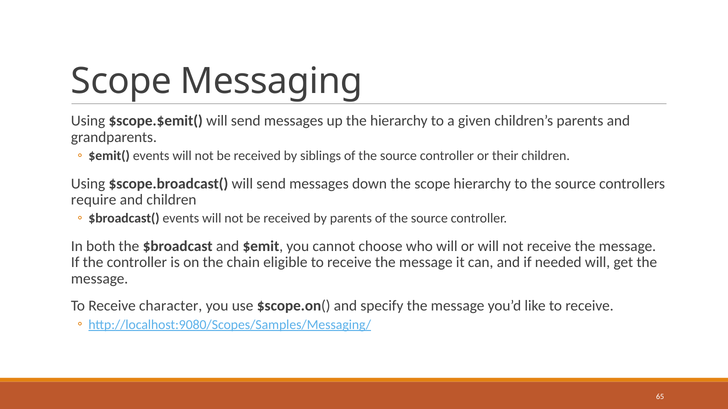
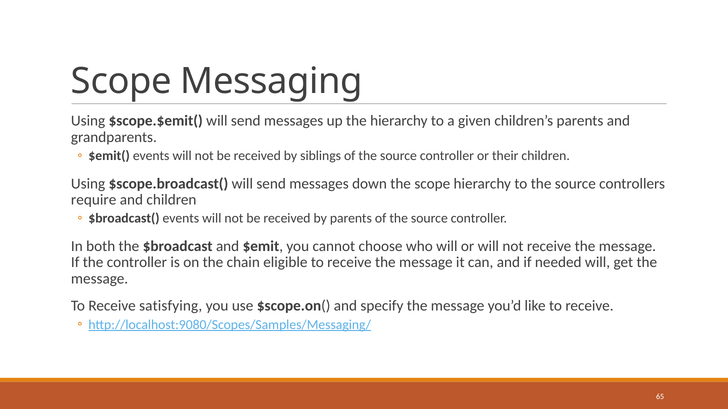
character: character -> satisfying
